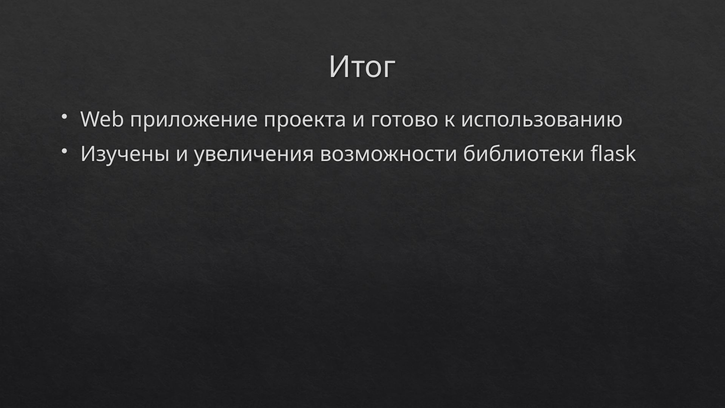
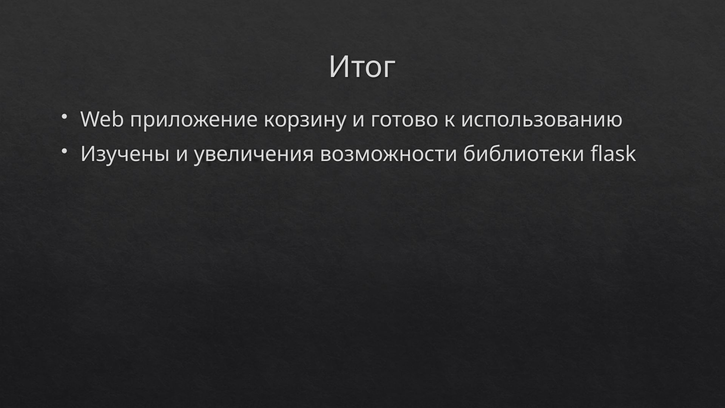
проекта: проекта -> корзину
